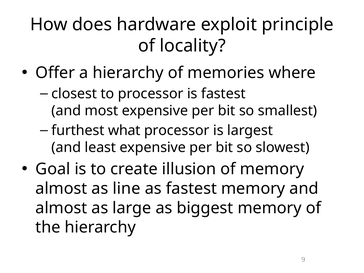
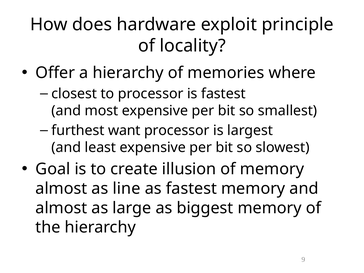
what: what -> want
